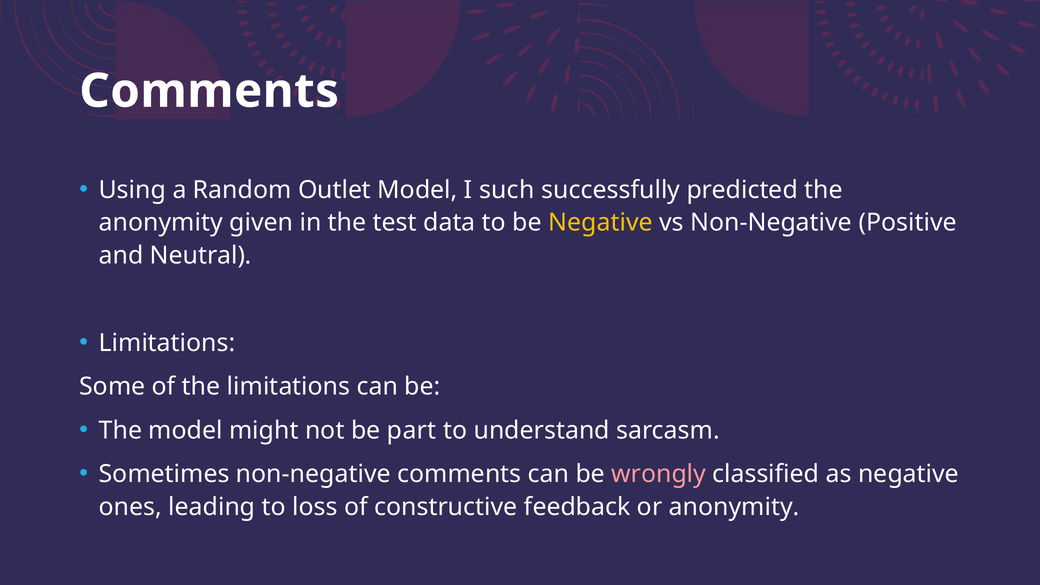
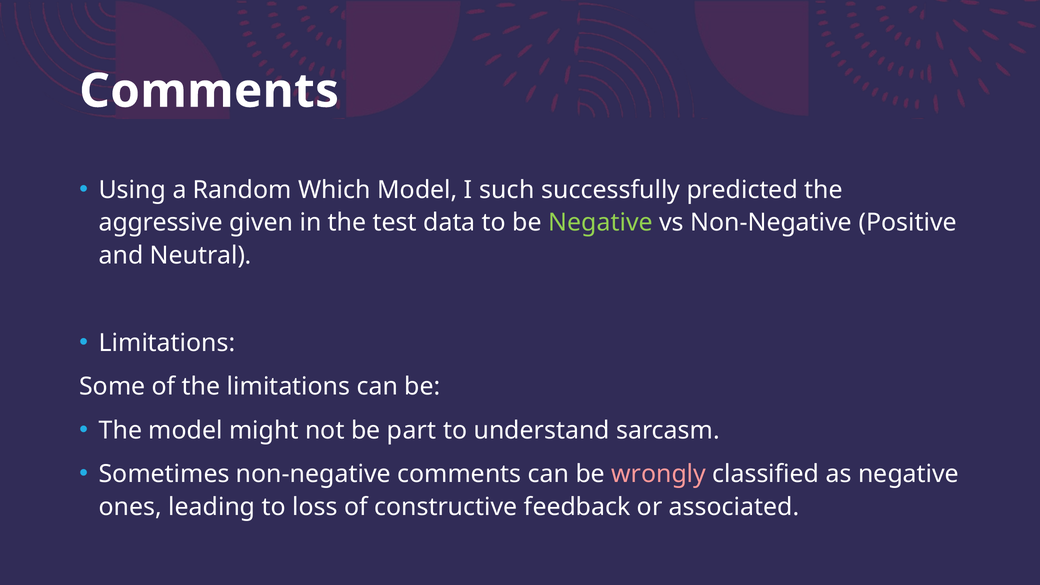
Outlet: Outlet -> Which
anonymity at (161, 223): anonymity -> aggressive
Negative at (601, 223) colour: yellow -> light green
or anonymity: anonymity -> associated
